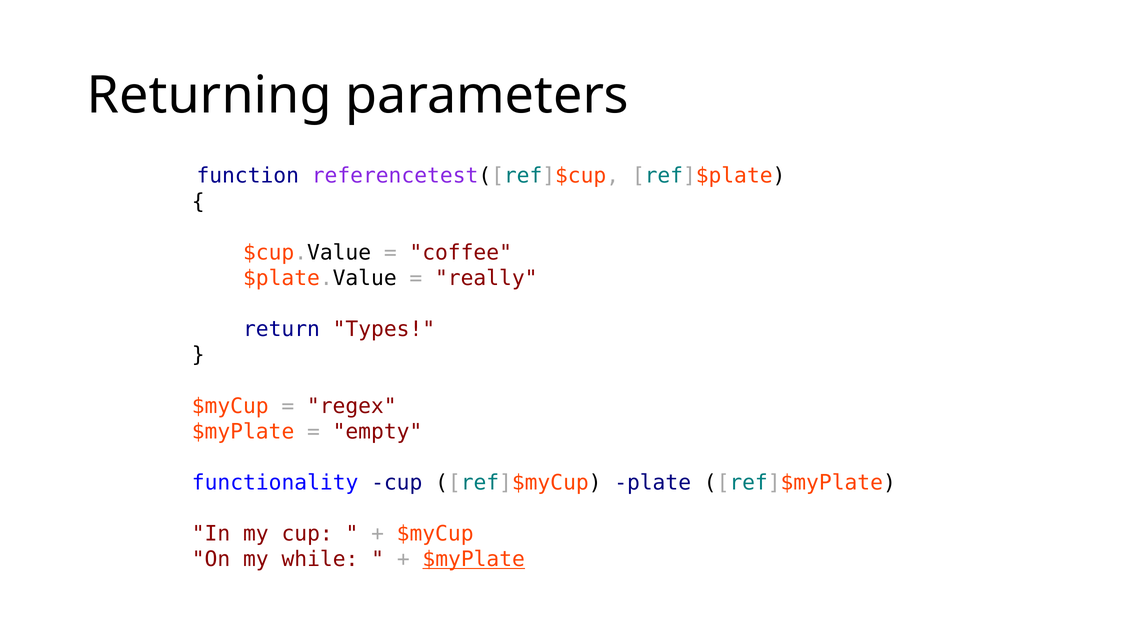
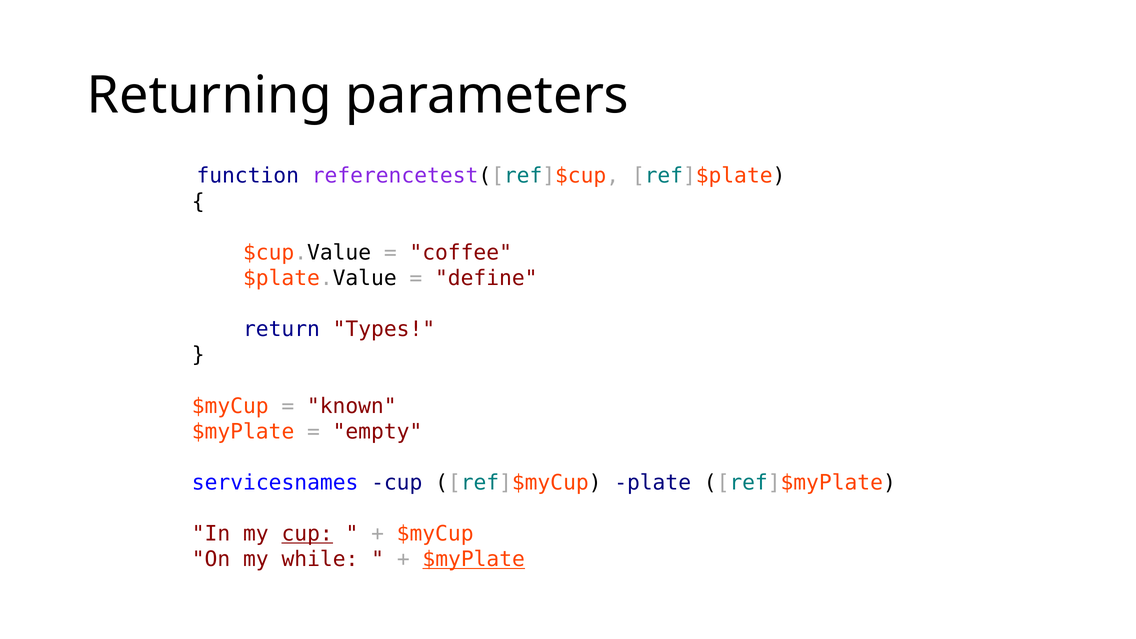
really: really -> define
regex: regex -> known
functionality: functionality -> servicesnames
cup at (307, 534) underline: none -> present
